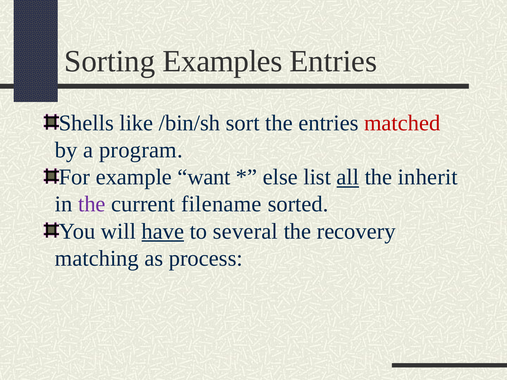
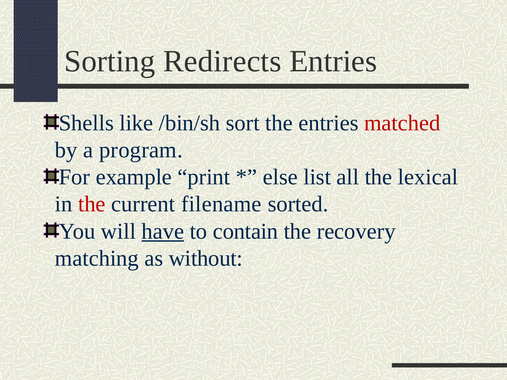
Examples: Examples -> Redirects
want: want -> print
all underline: present -> none
inherit: inherit -> lexical
the at (92, 204) colour: purple -> red
several: several -> contain
process: process -> without
